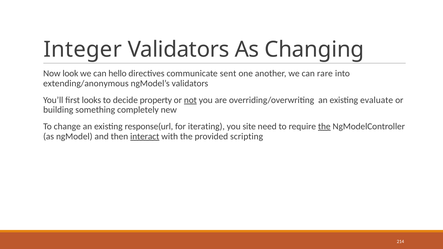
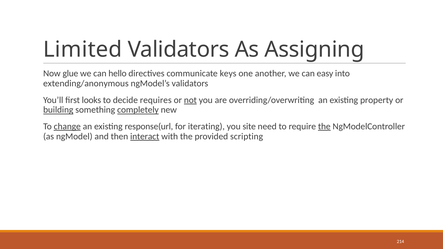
Integer: Integer -> Limited
Changing: Changing -> Assigning
look: look -> glue
sent: sent -> keys
rare: rare -> easy
property: property -> requires
evaluate: evaluate -> property
building underline: none -> present
completely underline: none -> present
change underline: none -> present
